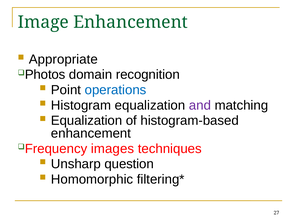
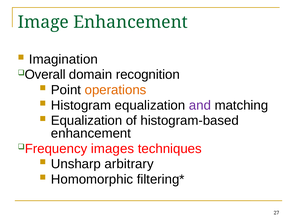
Appropriate: Appropriate -> Imagination
Photos: Photos -> Overall
operations colour: blue -> orange
question: question -> arbitrary
